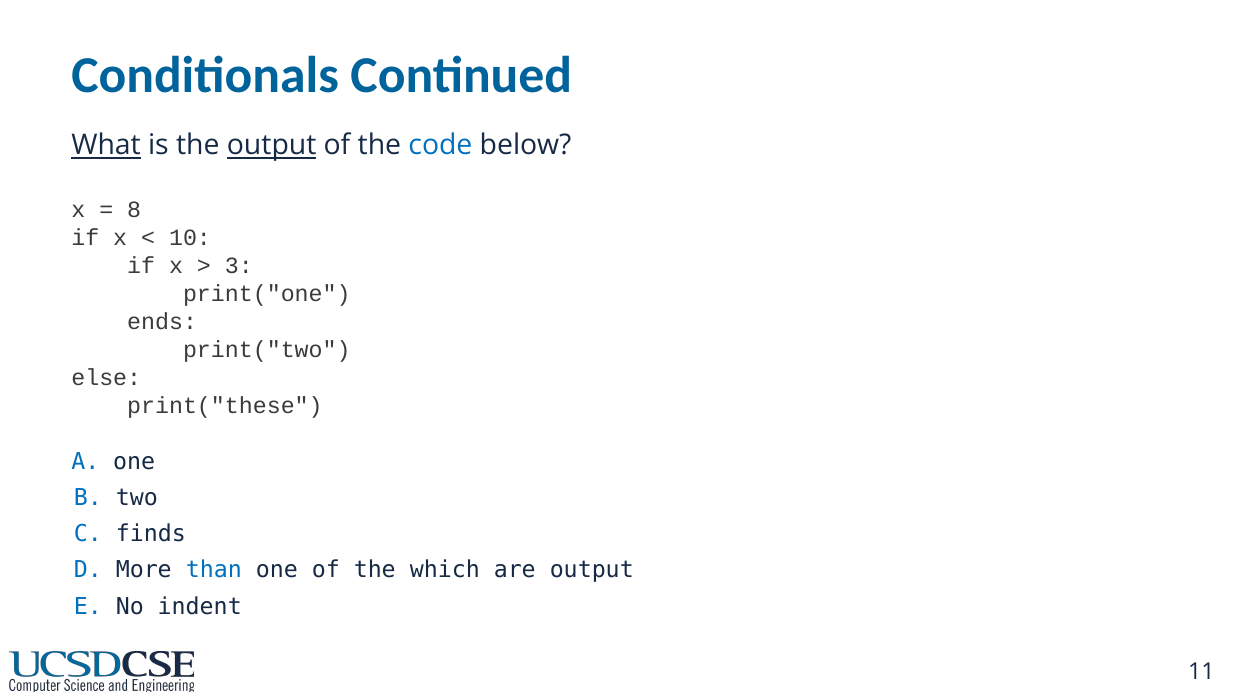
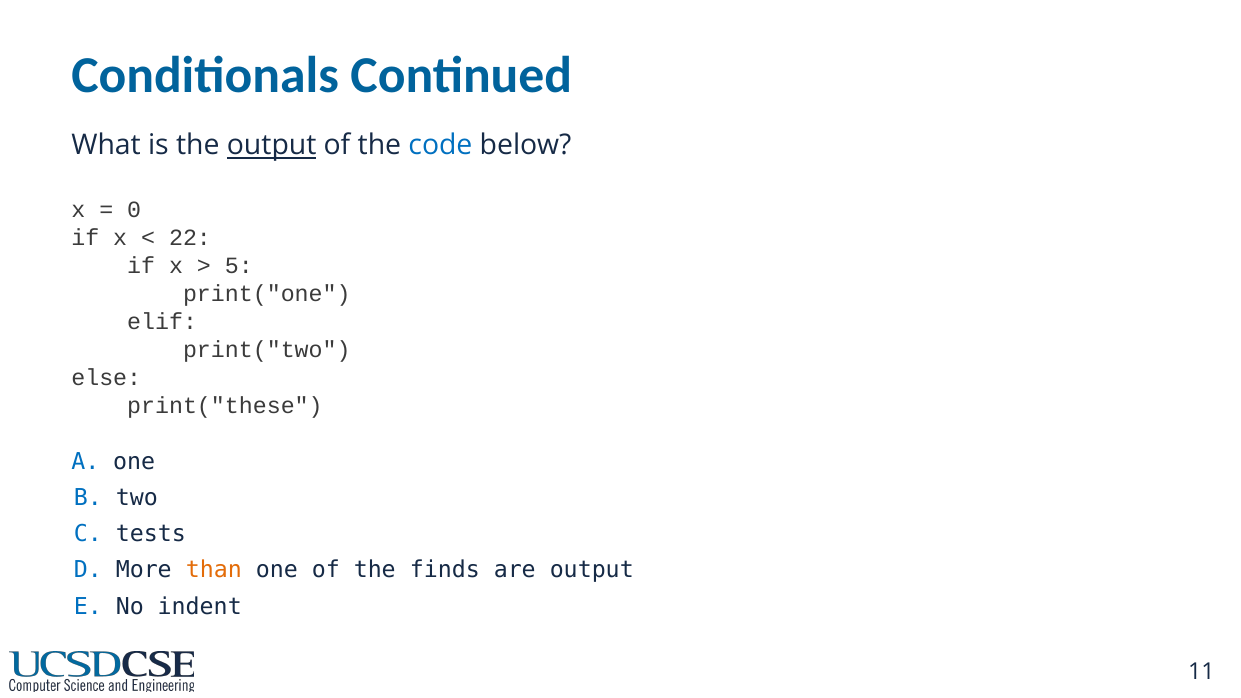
What underline: present -> none
8: 8 -> 0
10: 10 -> 22
3: 3 -> 5
ends: ends -> elif
finds: finds -> tests
than colour: blue -> orange
which: which -> finds
